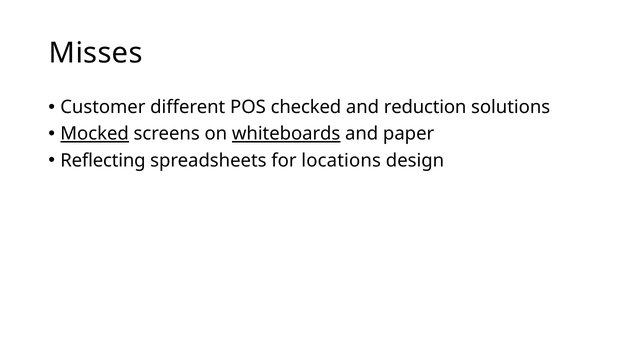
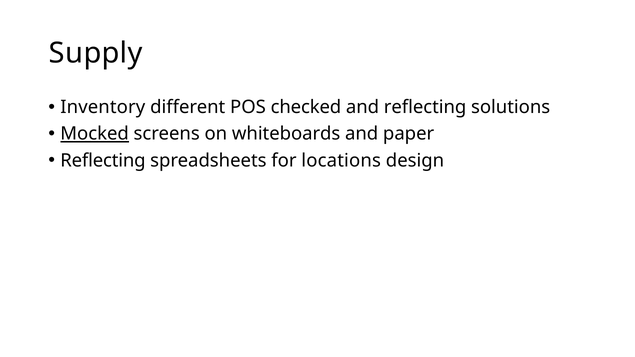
Misses: Misses -> Supply
Customer: Customer -> Inventory
and reduction: reduction -> reflecting
whiteboards underline: present -> none
